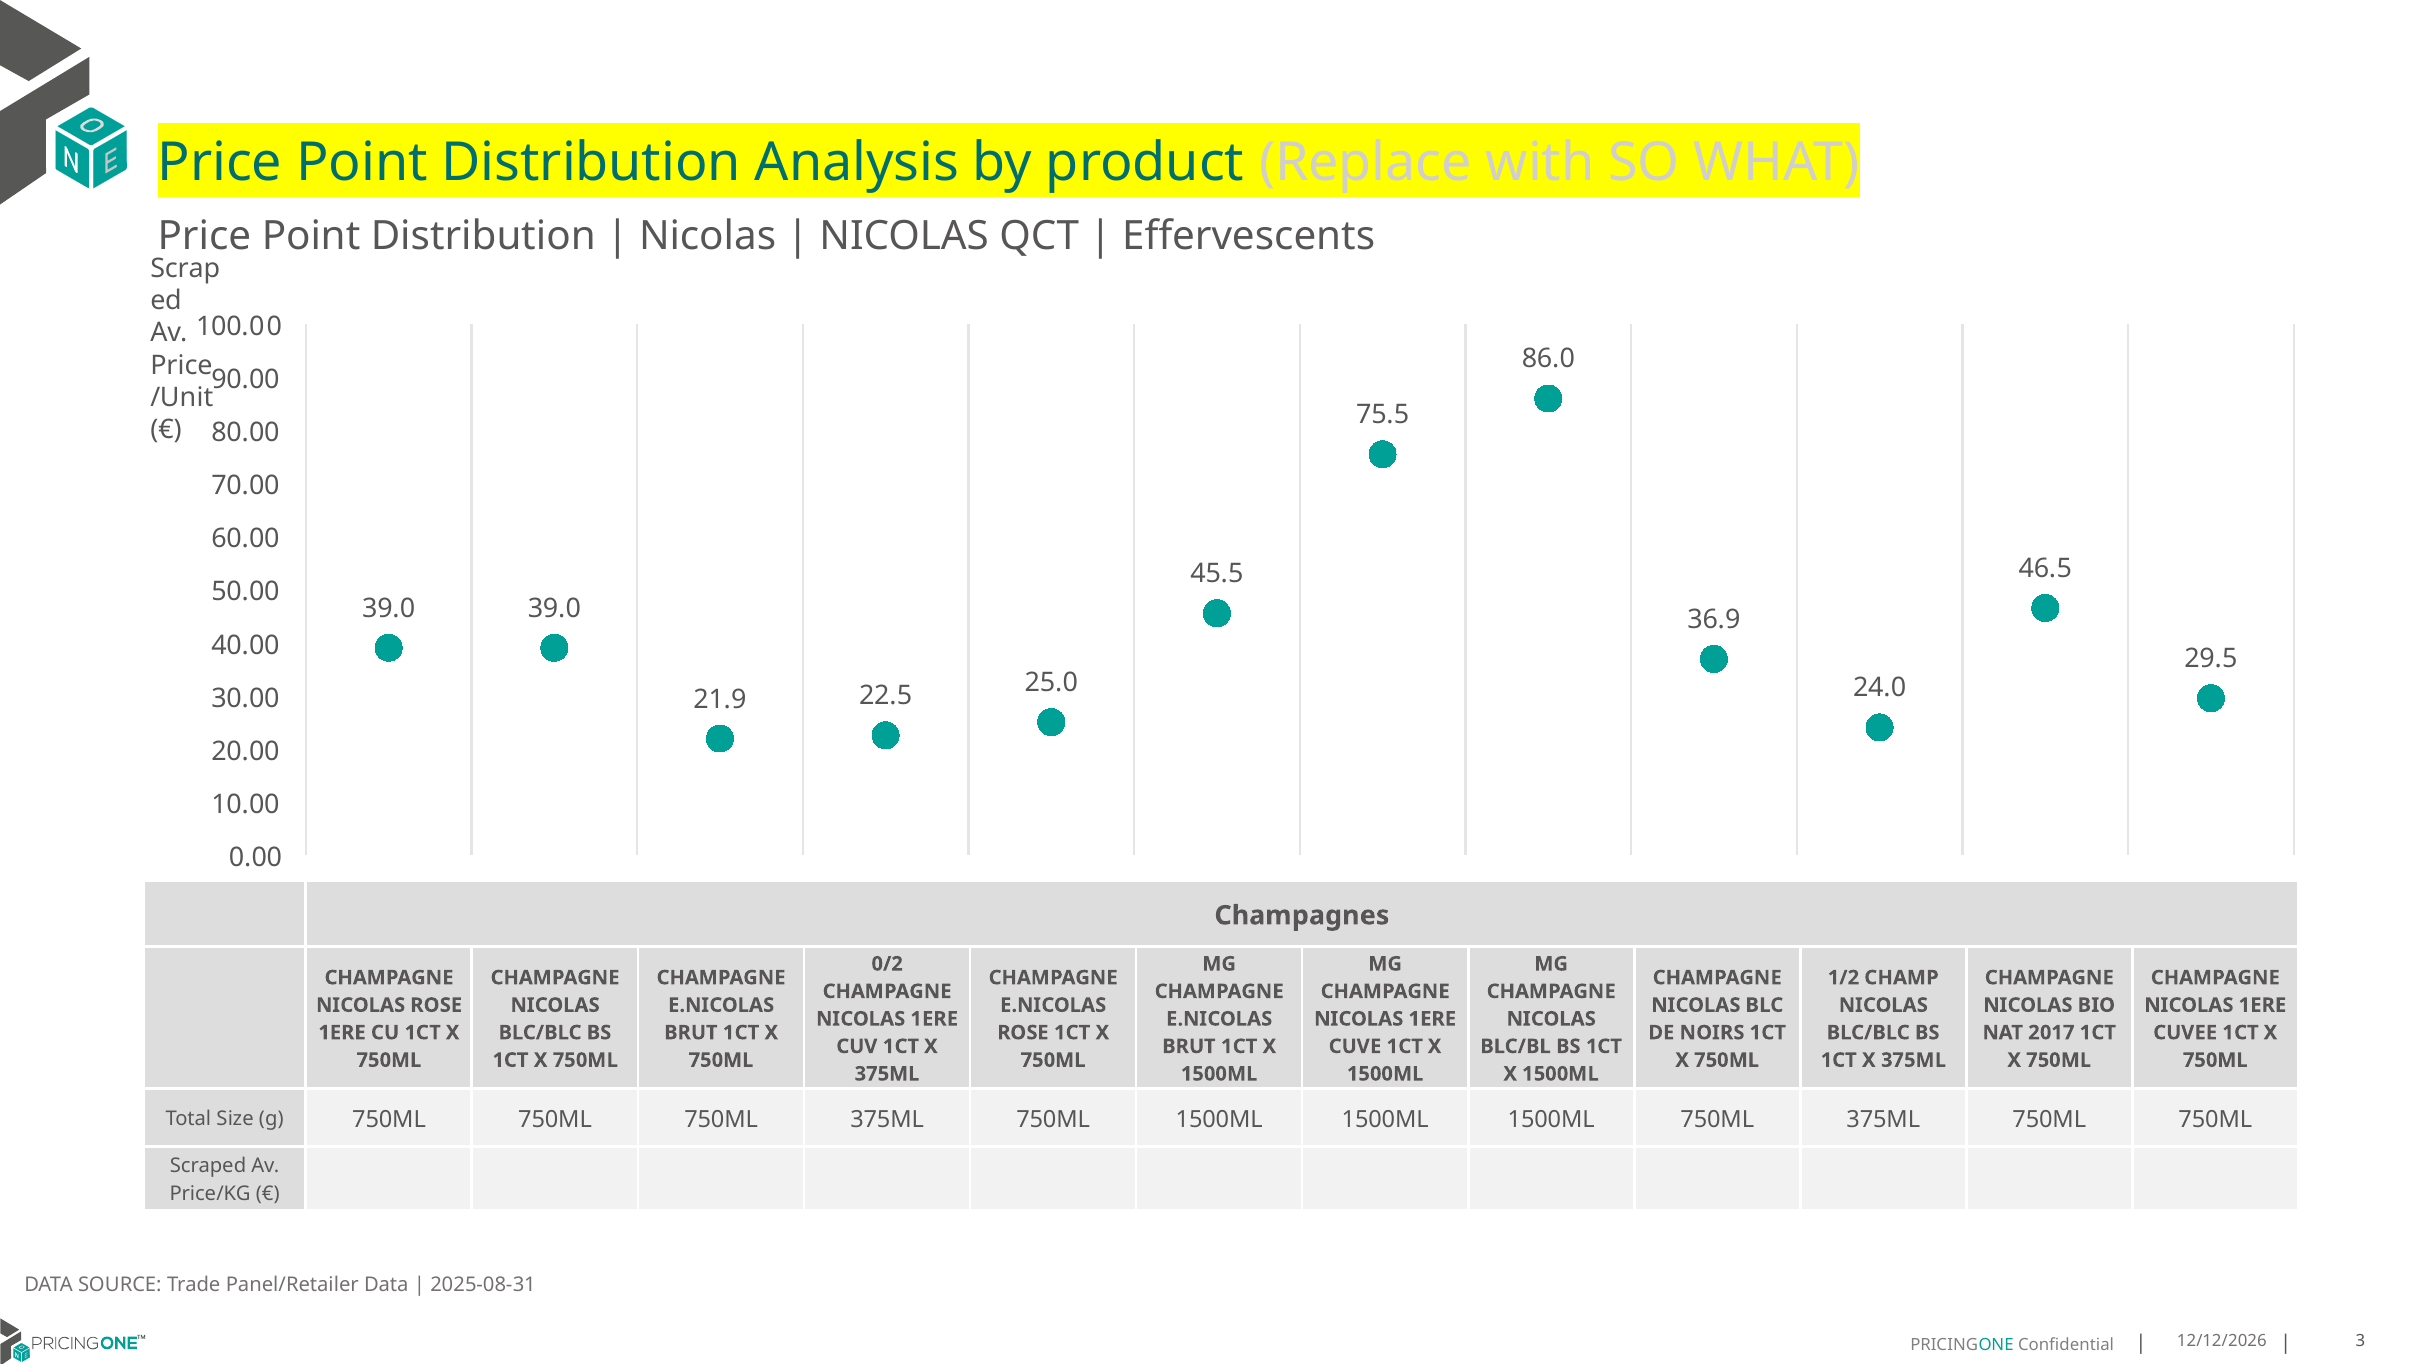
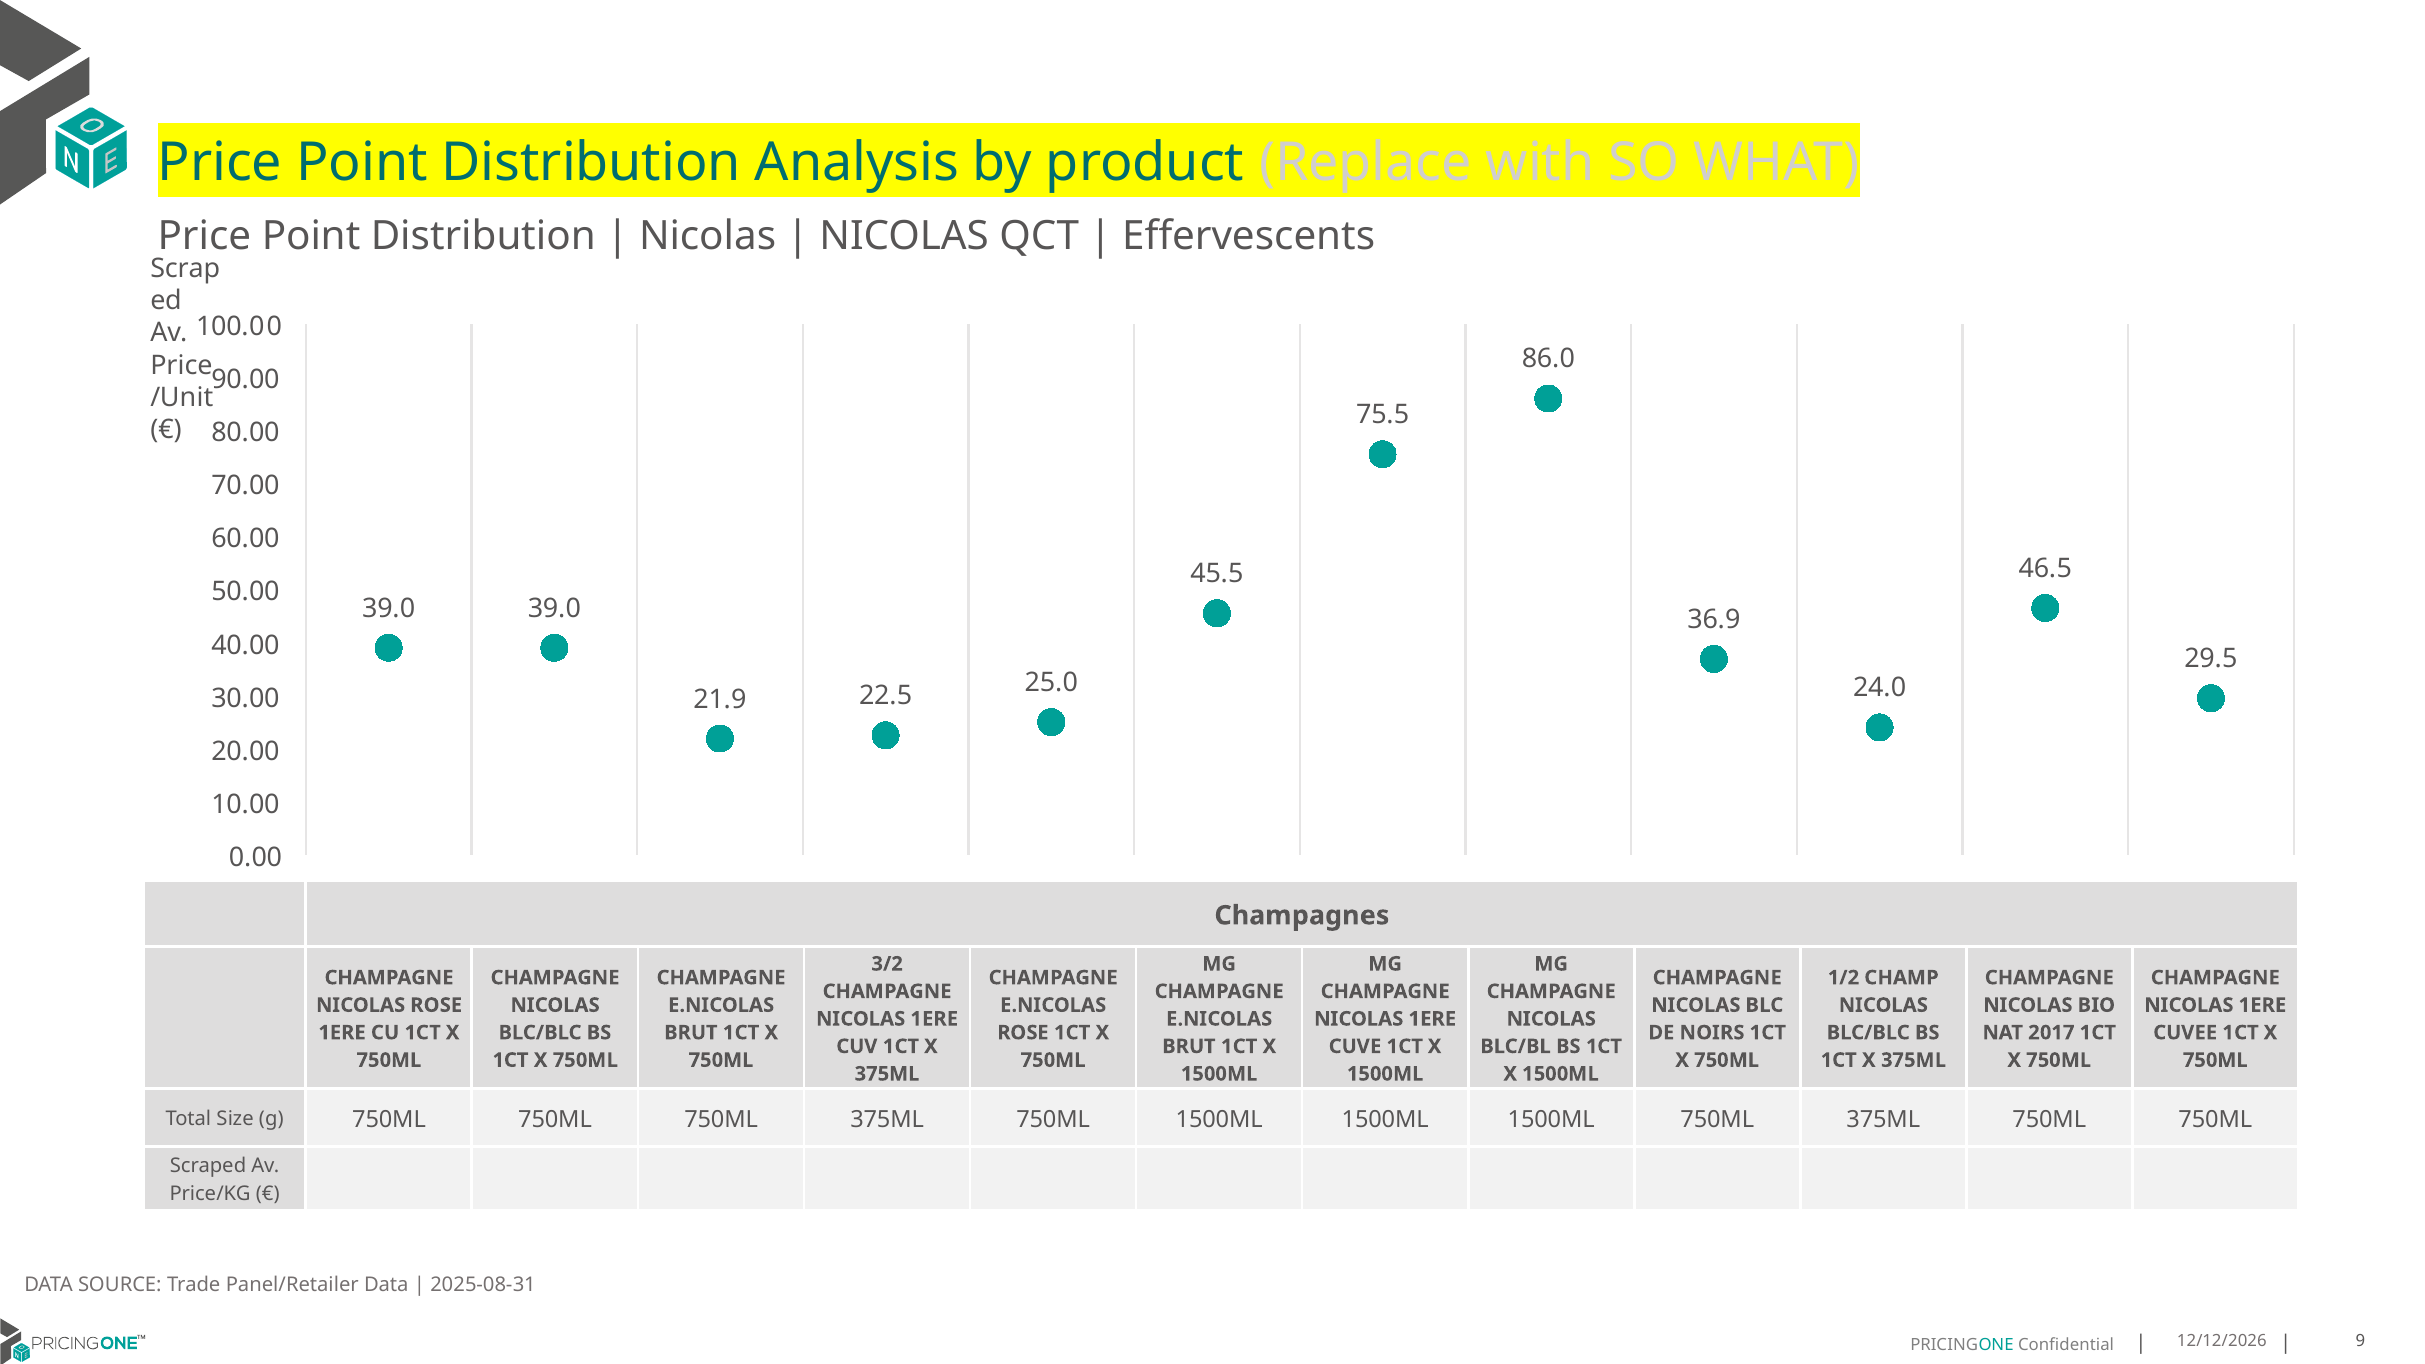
0/2: 0/2 -> 3/2
3: 3 -> 9
